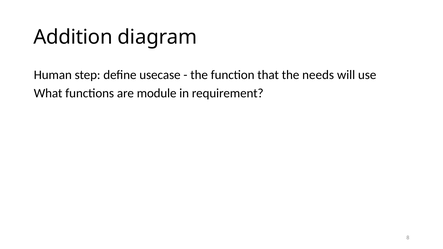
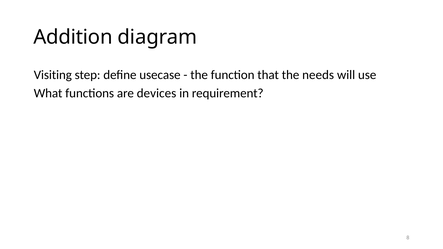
Human: Human -> Visiting
module: module -> devices
